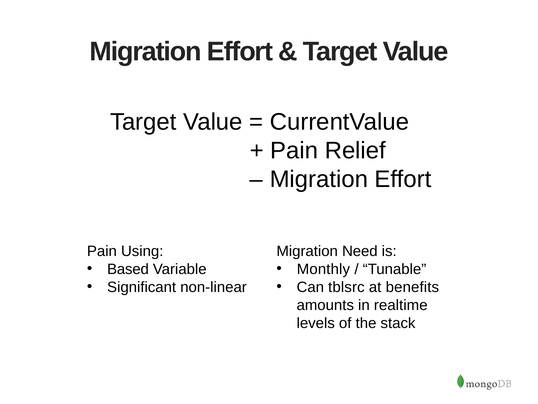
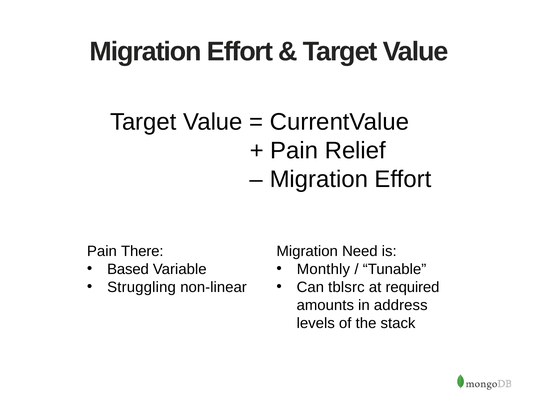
Using: Using -> There
Significant: Significant -> Struggling
benefits: benefits -> required
realtime: realtime -> address
